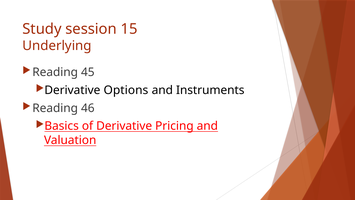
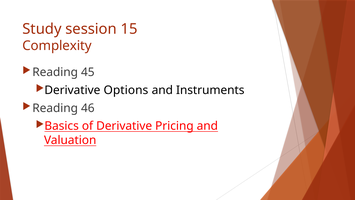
Underlying: Underlying -> Complexity
